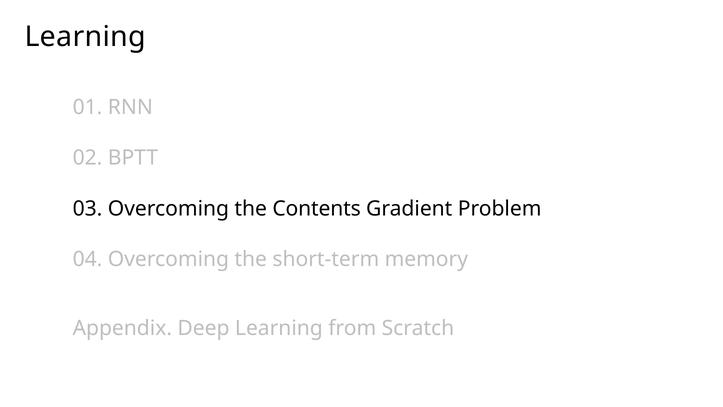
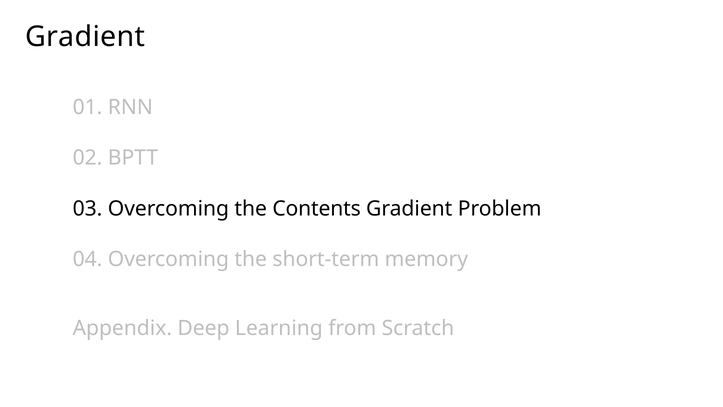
Learning at (85, 37): Learning -> Gradient
